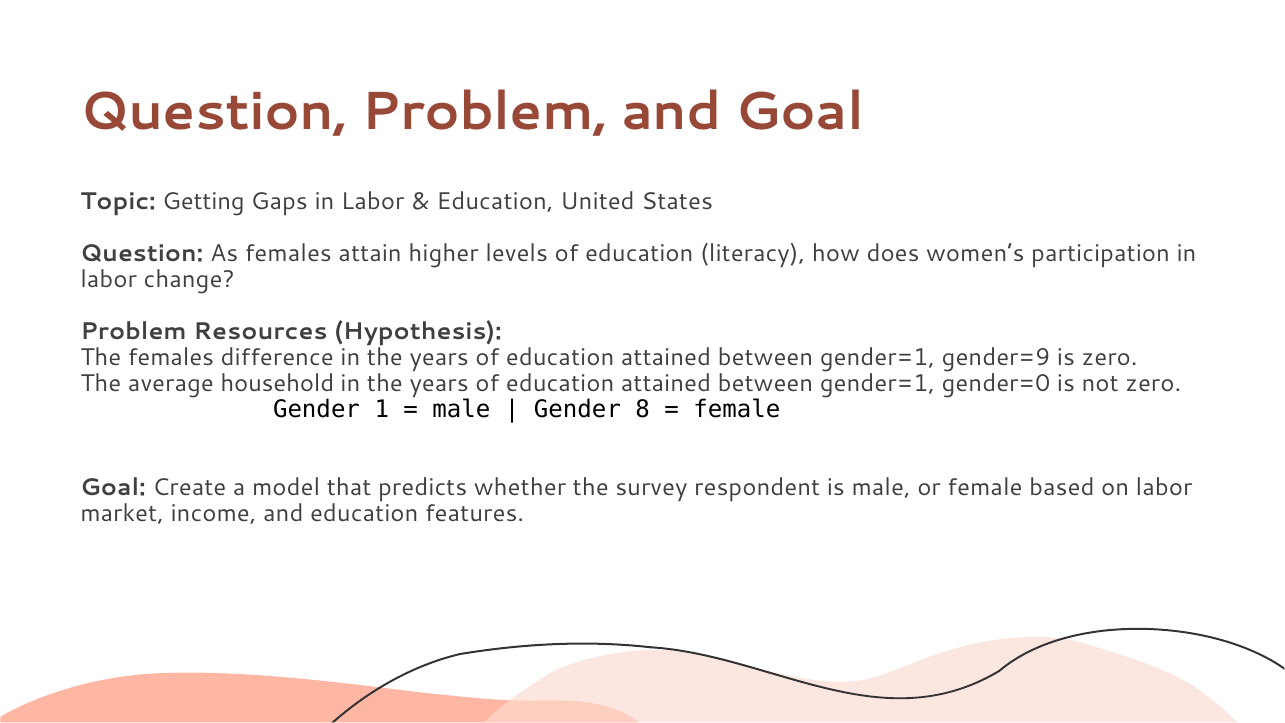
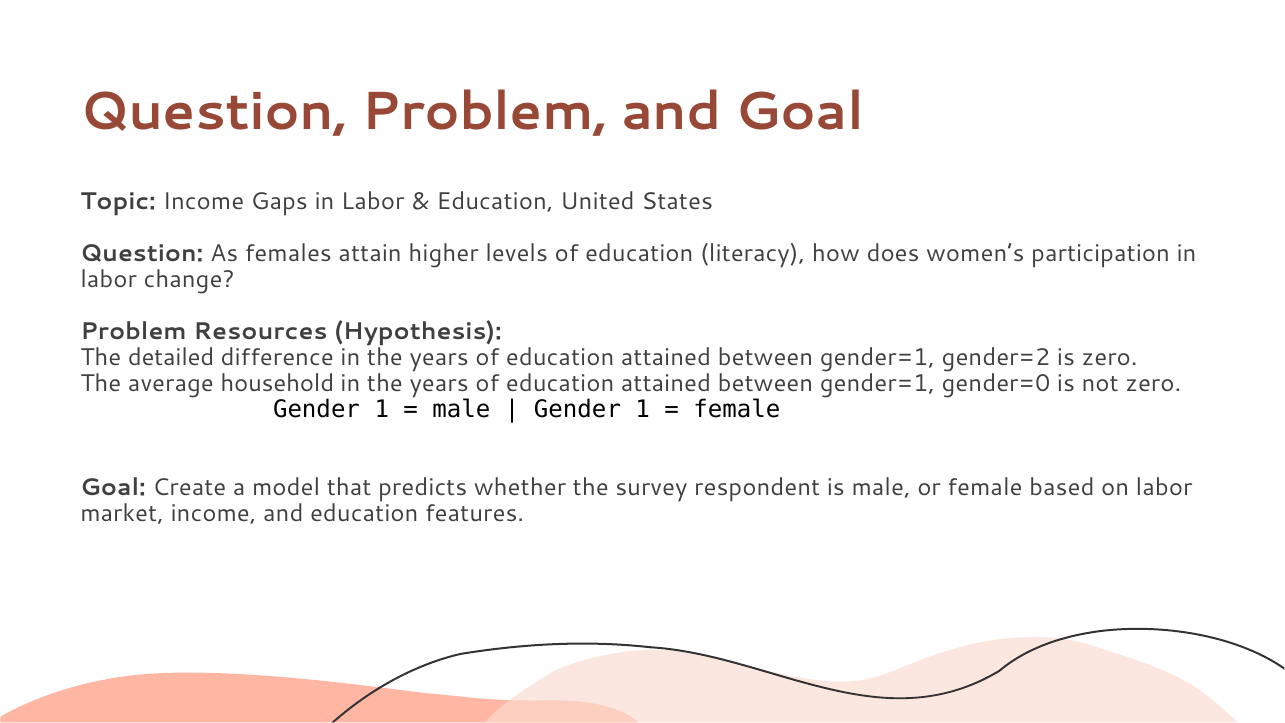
Topic Getting: Getting -> Income
The females: females -> detailed
gender=9: gender=9 -> gender=2
8 at (643, 410): 8 -> 1
